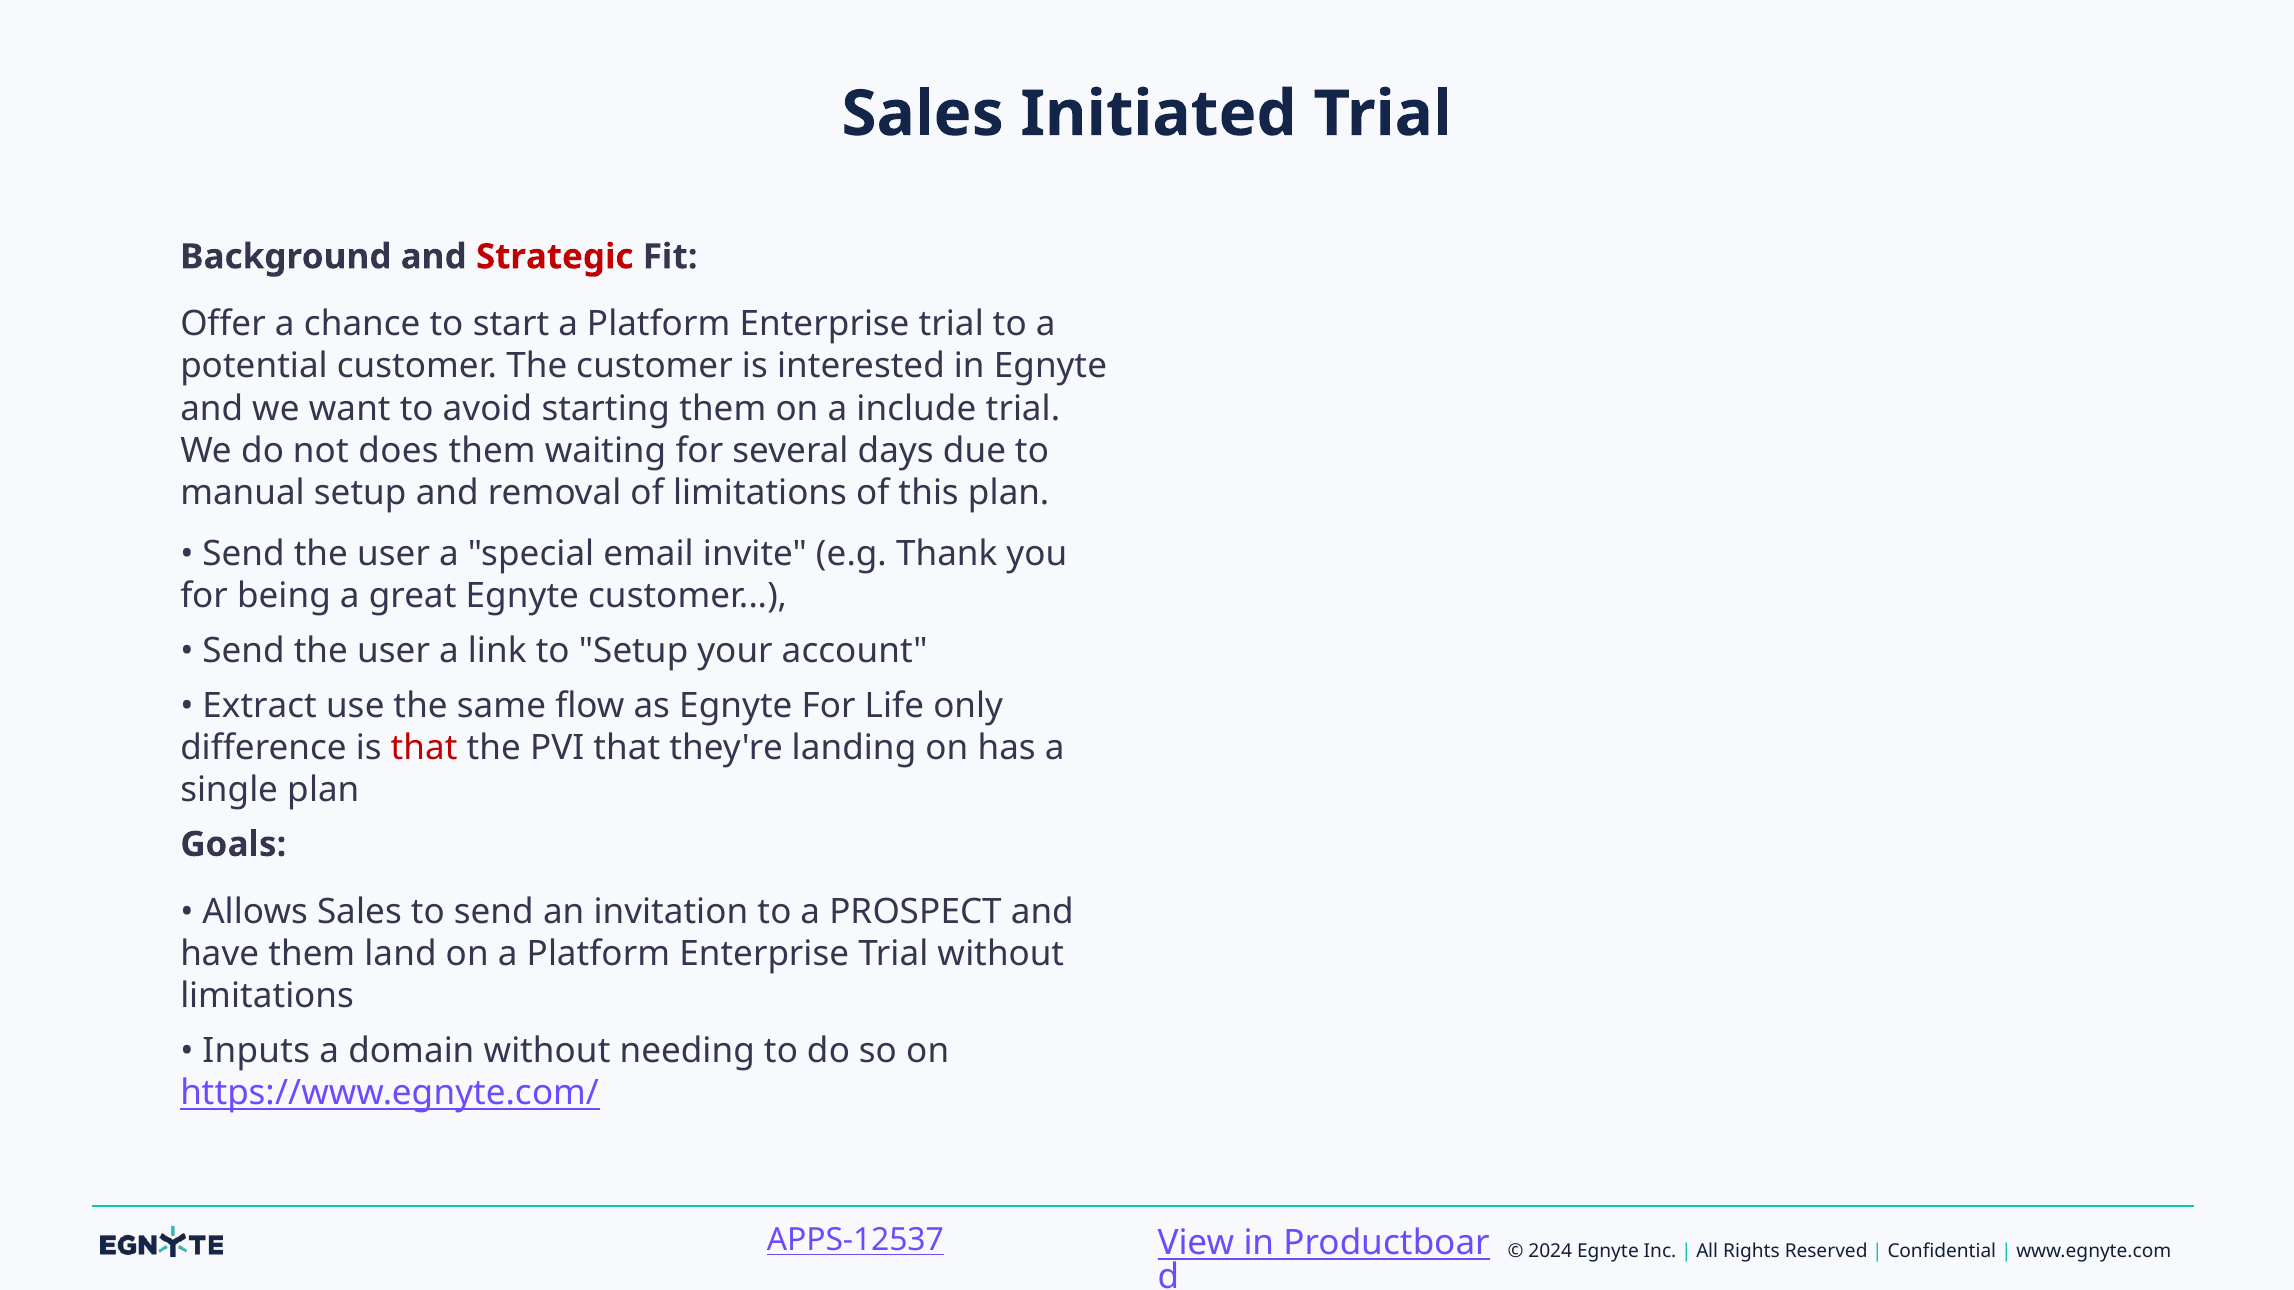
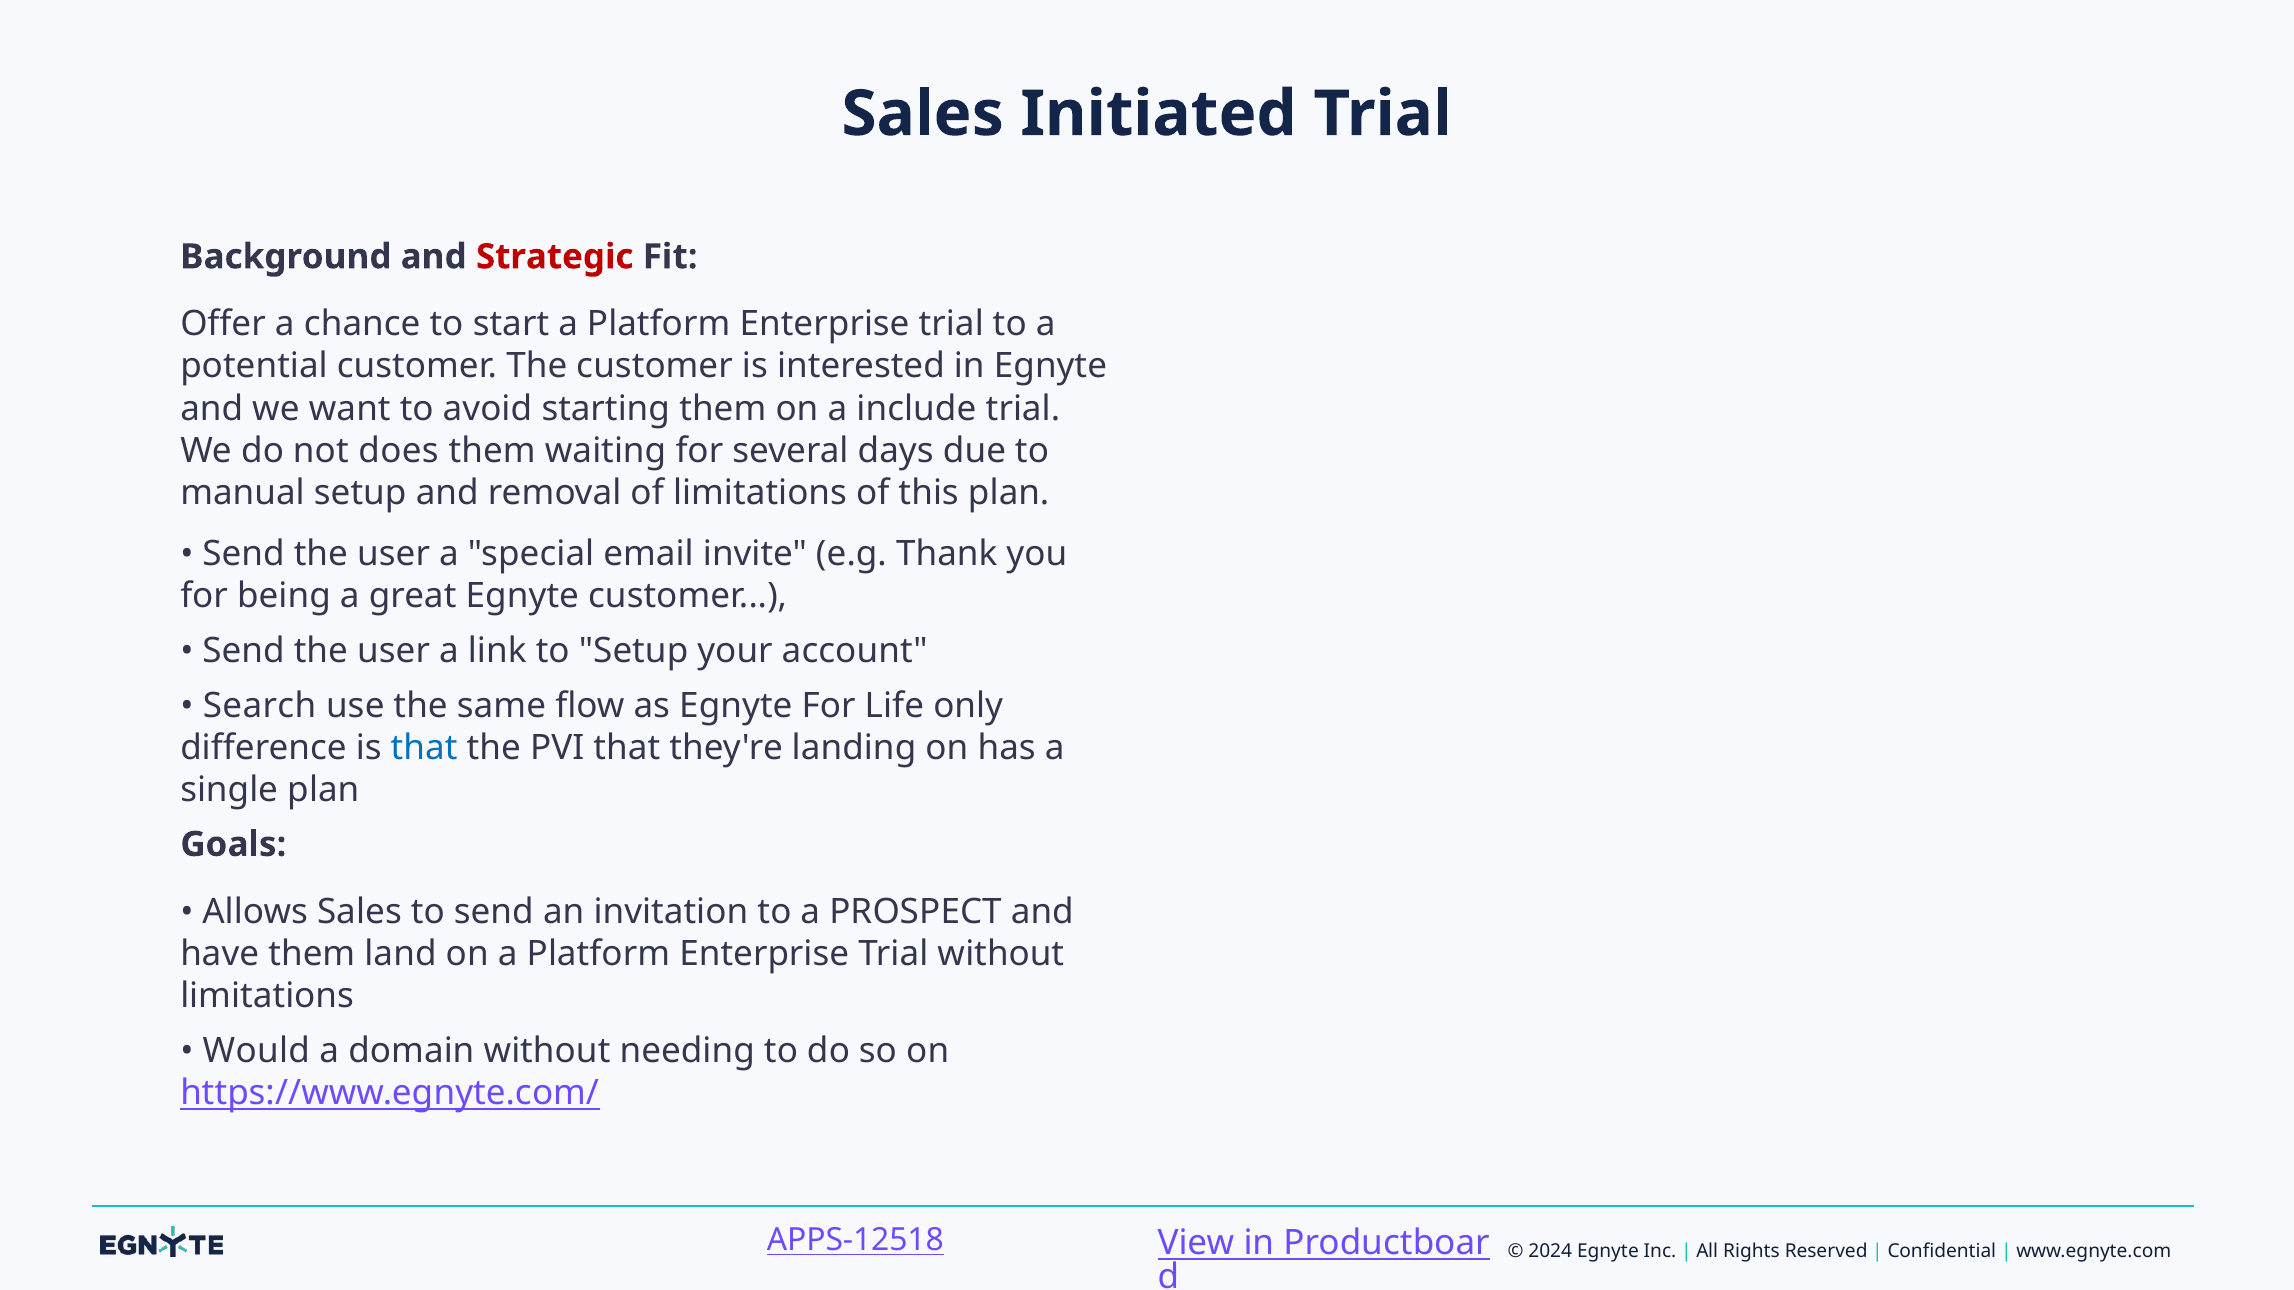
Extract: Extract -> Search
that at (424, 748) colour: red -> blue
Inputs: Inputs -> Would
APPS-12537: APPS-12537 -> APPS-12518
